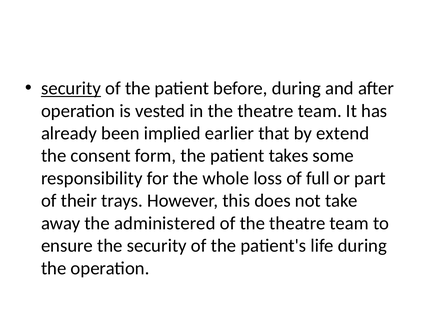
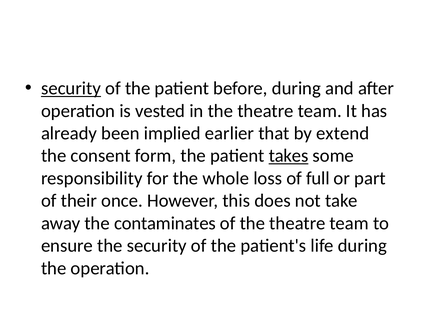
takes underline: none -> present
trays: trays -> once
administered: administered -> contaminates
